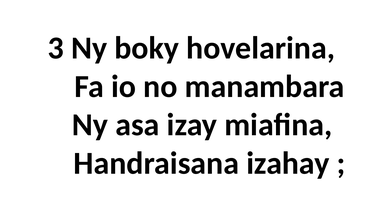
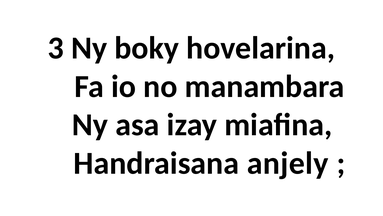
izahay: izahay -> anjely
